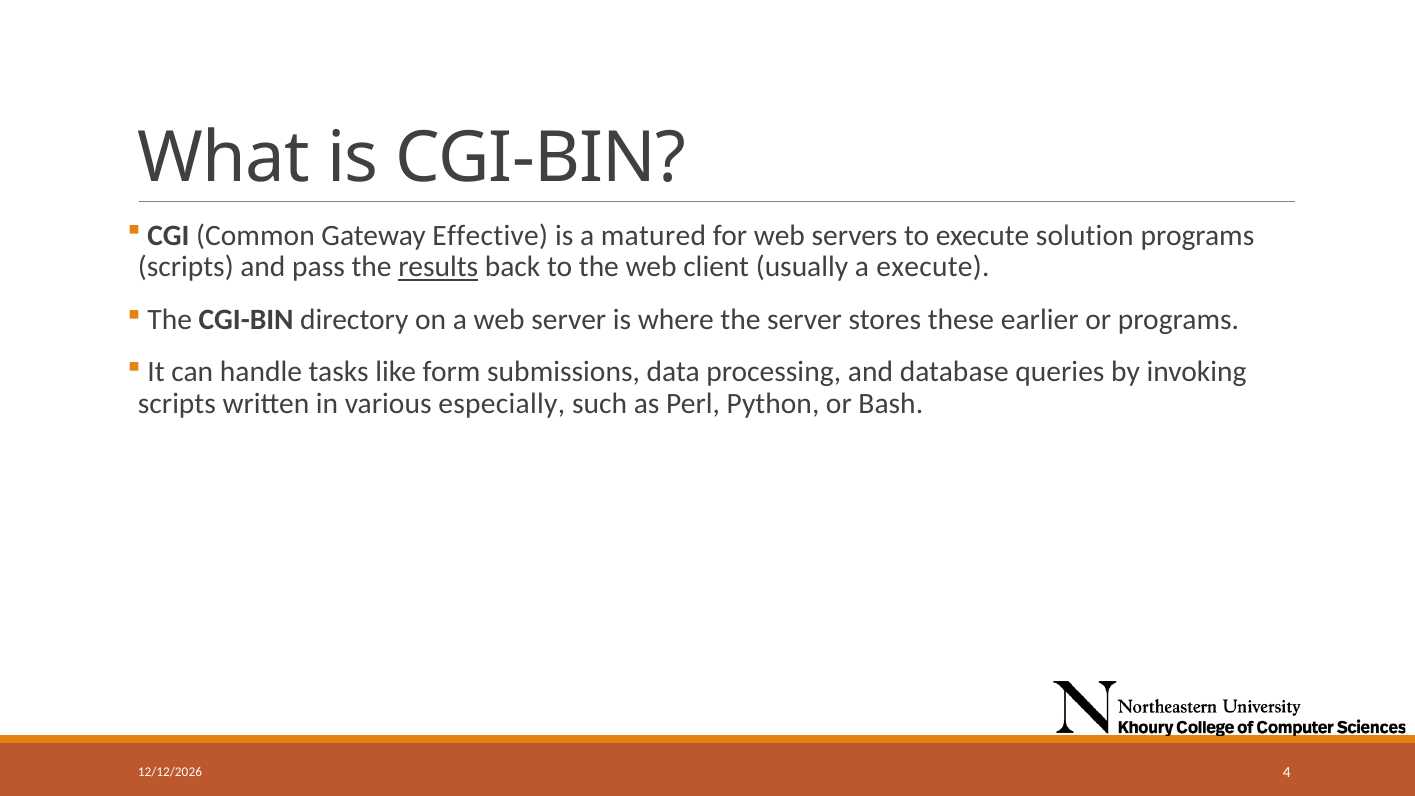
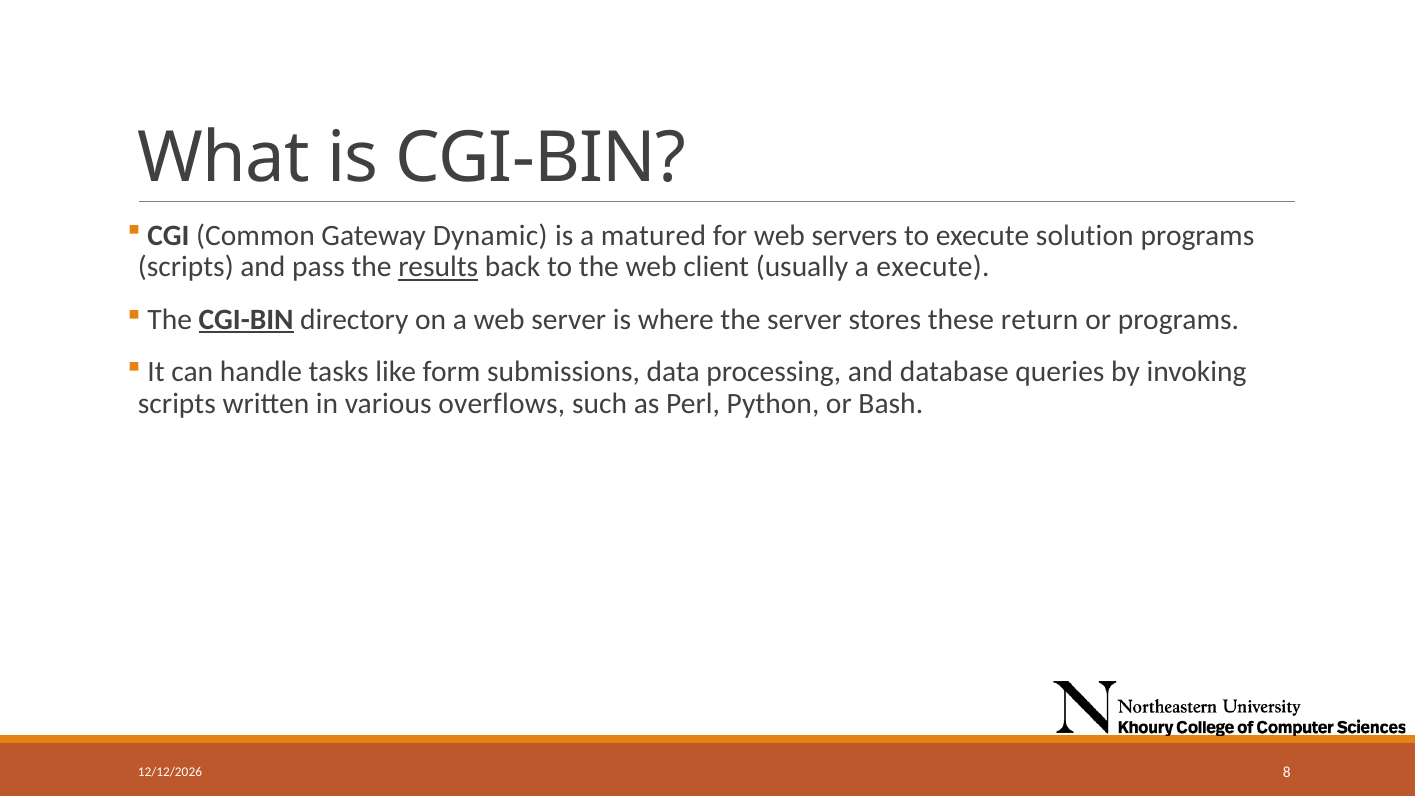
Effective: Effective -> Dynamic
CGI-BIN at (246, 320) underline: none -> present
earlier: earlier -> return
especially: especially -> overflows
4: 4 -> 8
